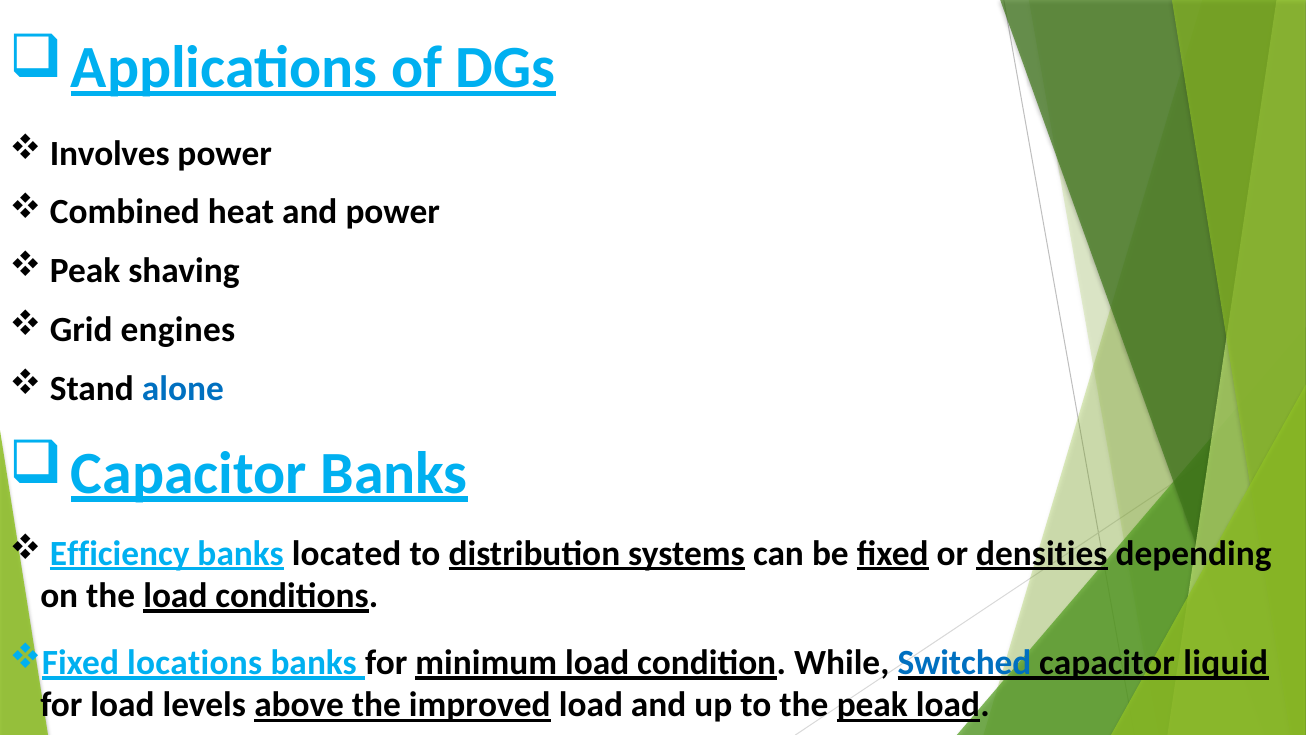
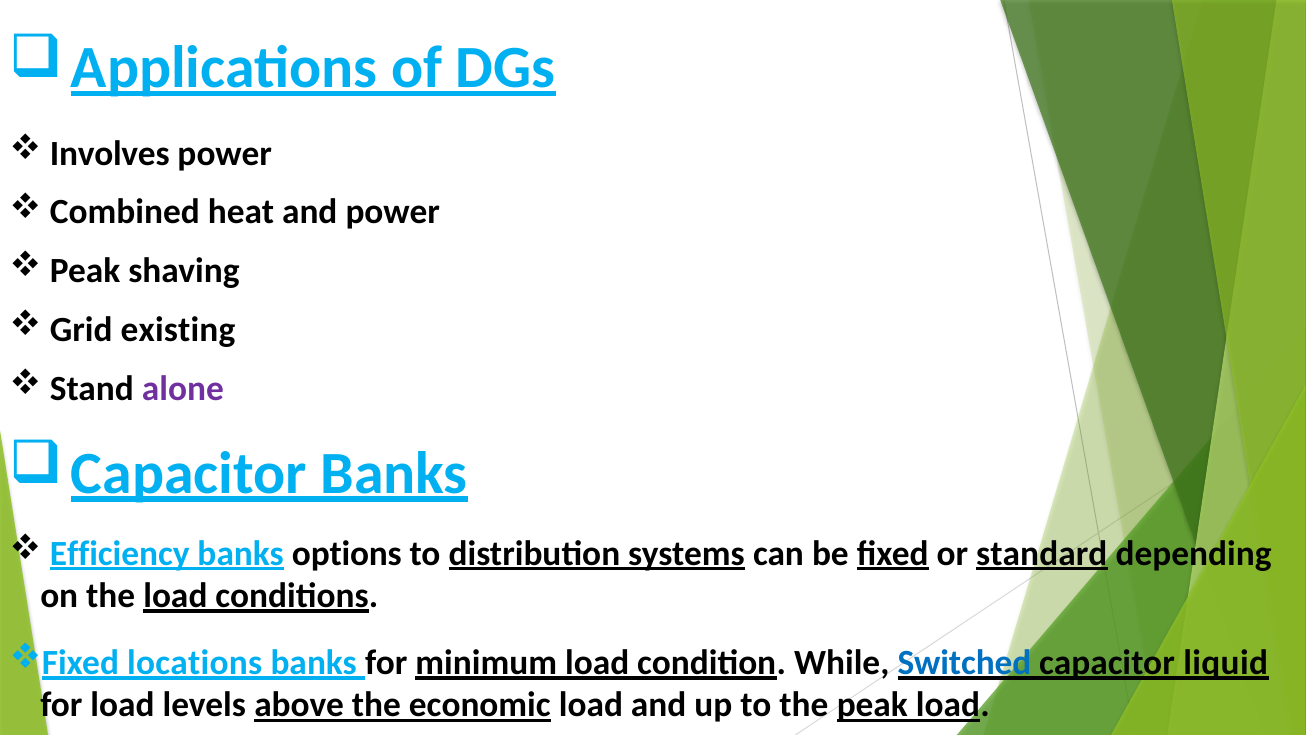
engines: engines -> existing
alone colour: blue -> purple
located: located -> options
densities: densities -> standard
improved: improved -> economic
